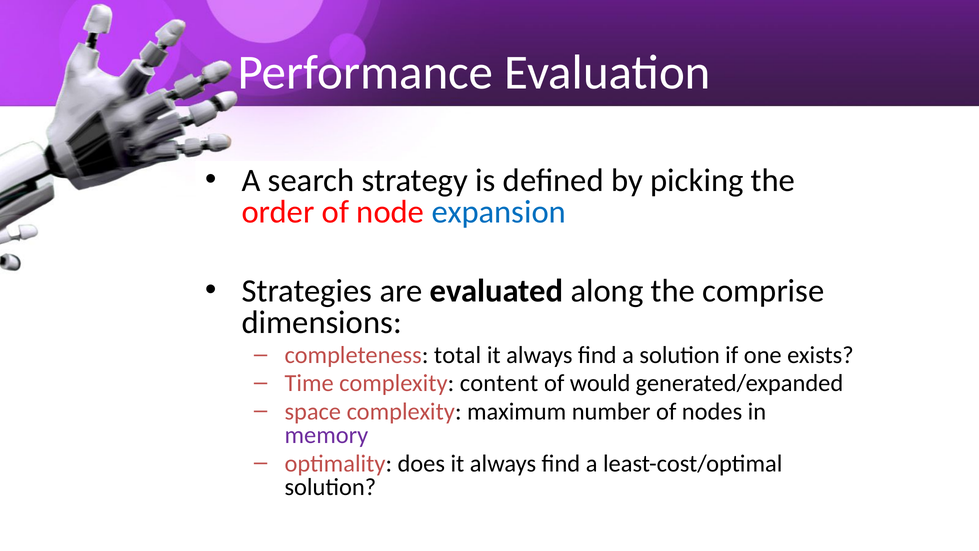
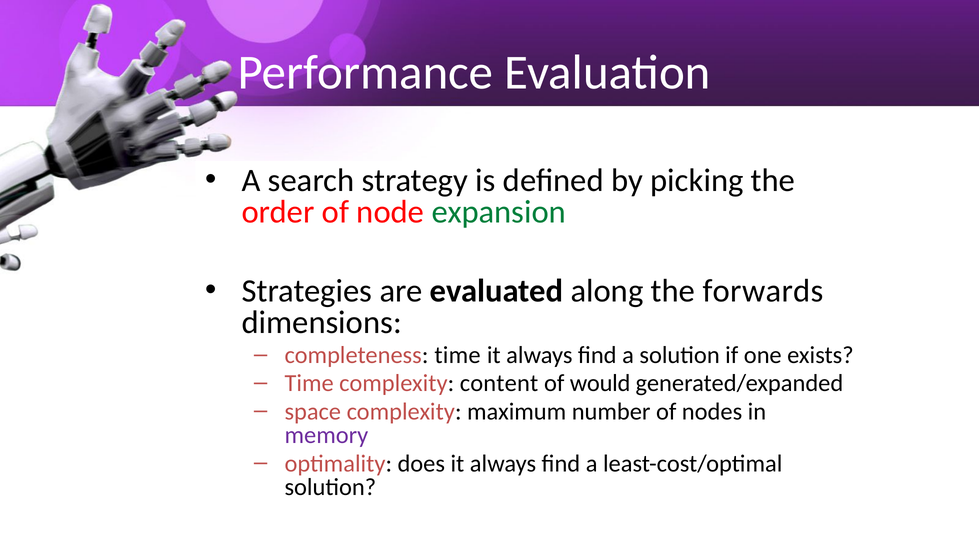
expansion colour: blue -> green
comprise: comprise -> forwards
completeness total: total -> time
